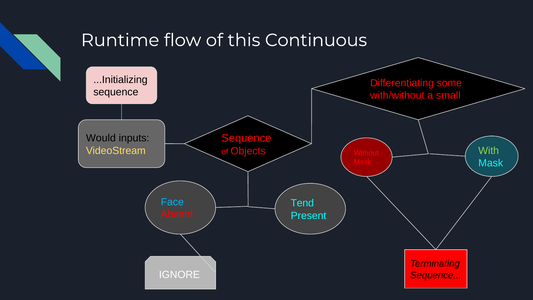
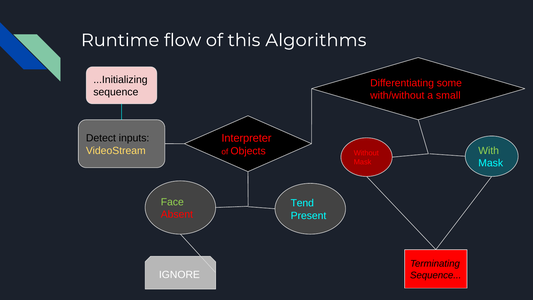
Continuous: Continuous -> Algorithms
Sequence at (246, 138): Sequence -> Interpreter
Would: Would -> Detect
Face colour: light blue -> light green
